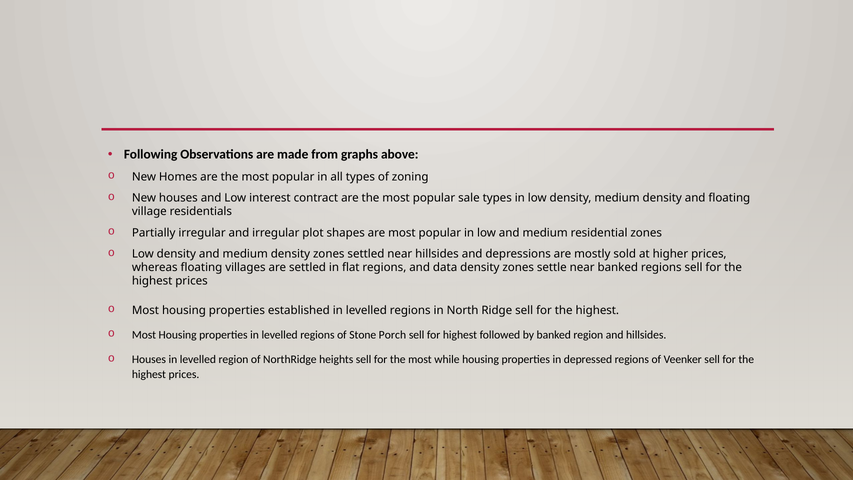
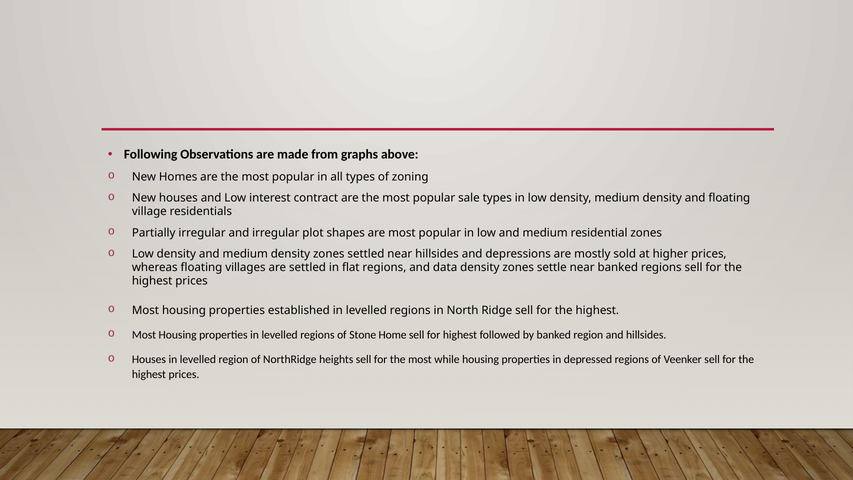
Porch: Porch -> Home
